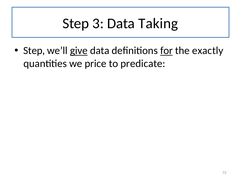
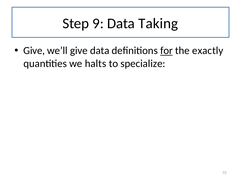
3: 3 -> 9
Step at (34, 51): Step -> Give
give at (79, 51) underline: present -> none
price: price -> halts
predicate: predicate -> specialize
